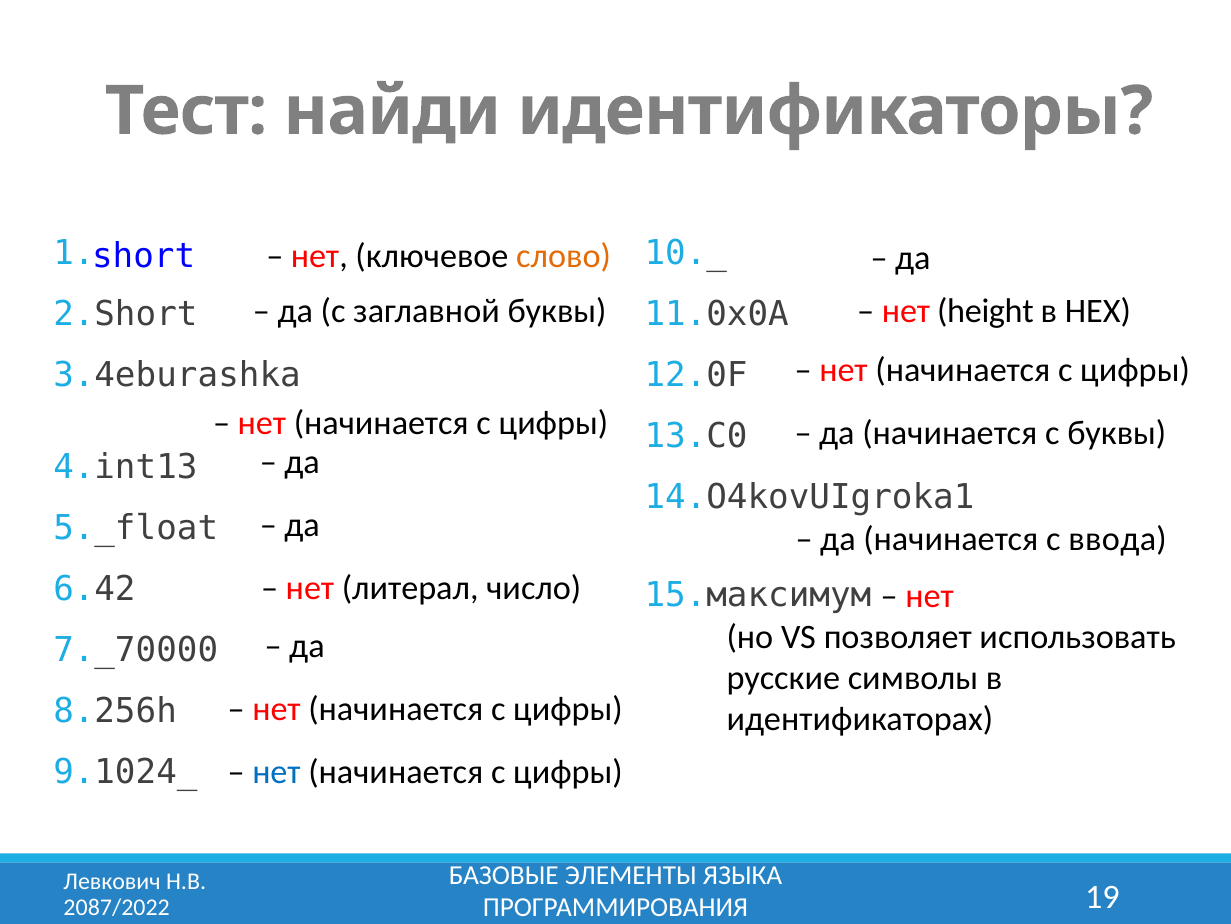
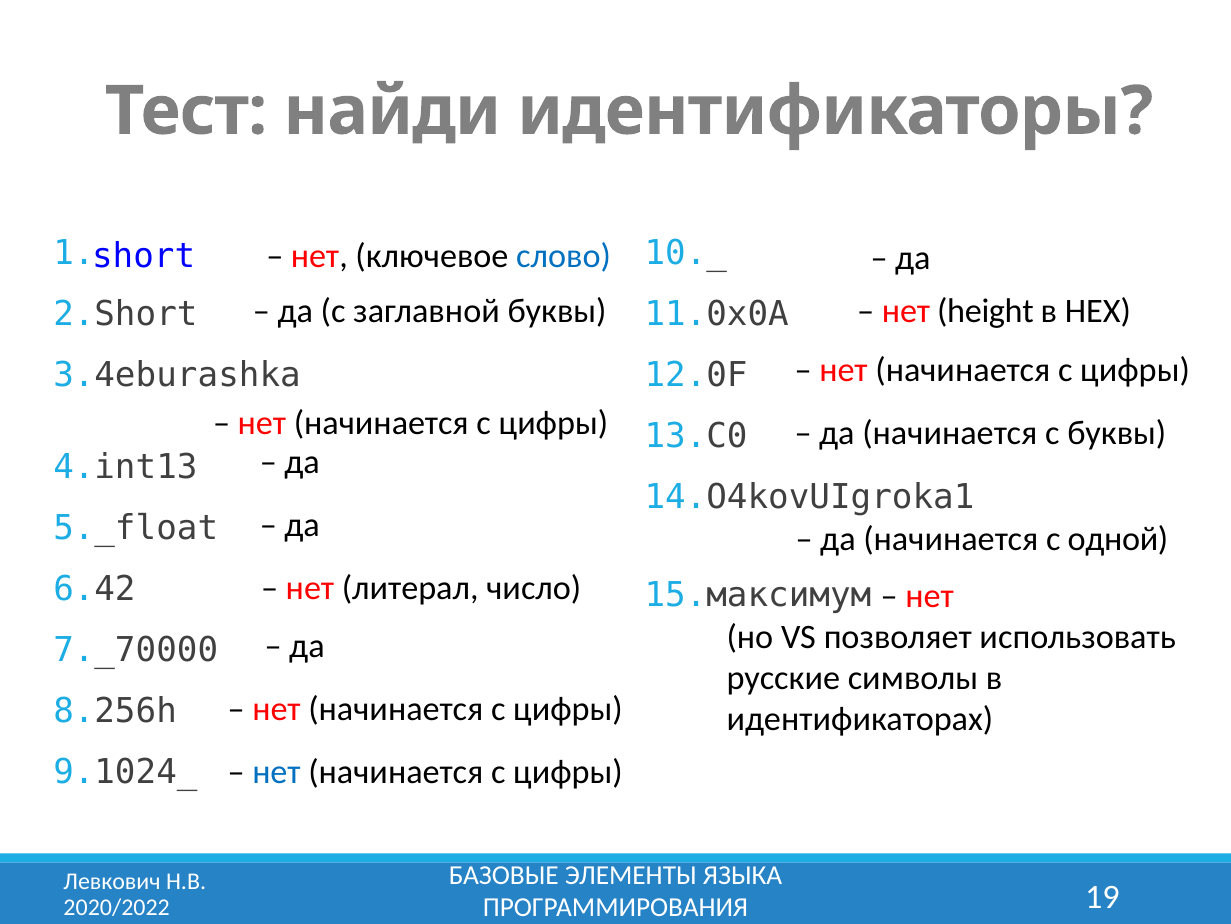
слово colour: orange -> blue
ввода: ввода -> одной
2087/2022: 2087/2022 -> 2020/2022
